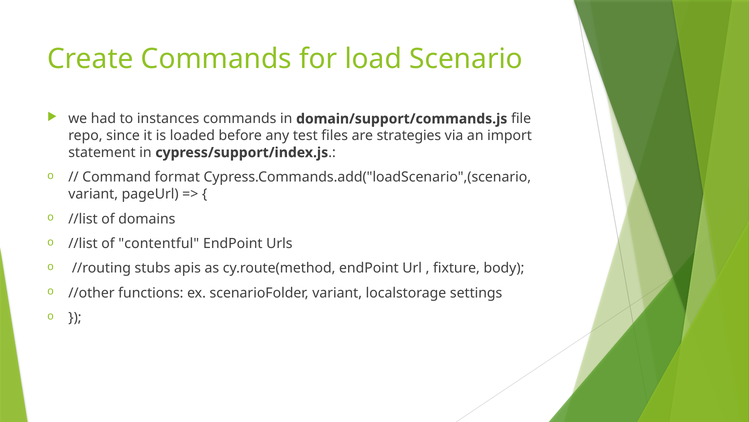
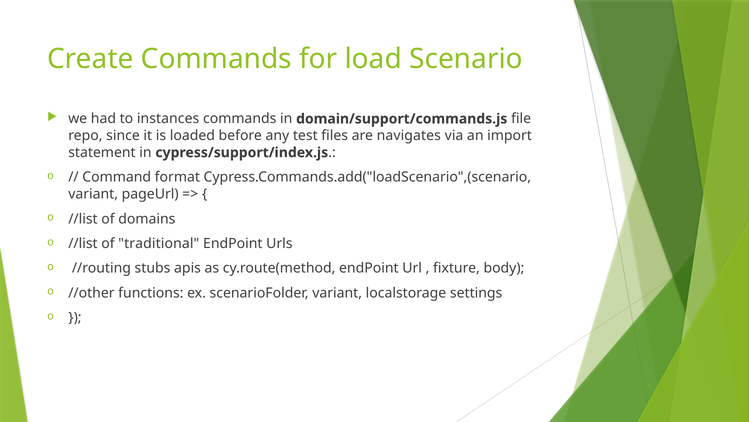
strategies: strategies -> navigates
contentful: contentful -> traditional
